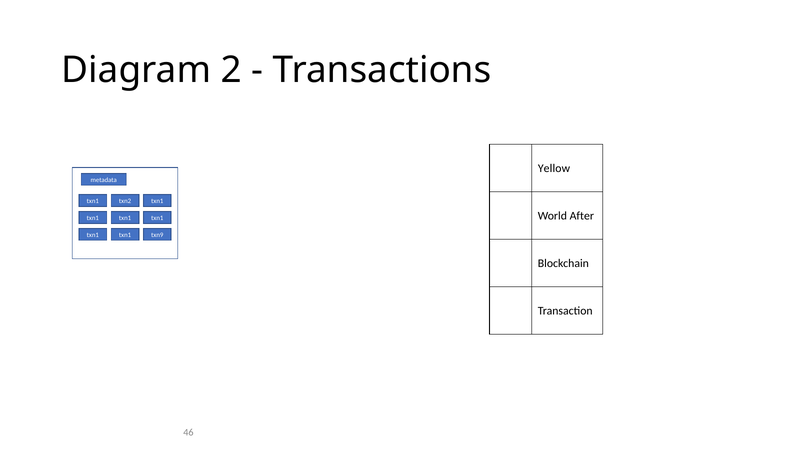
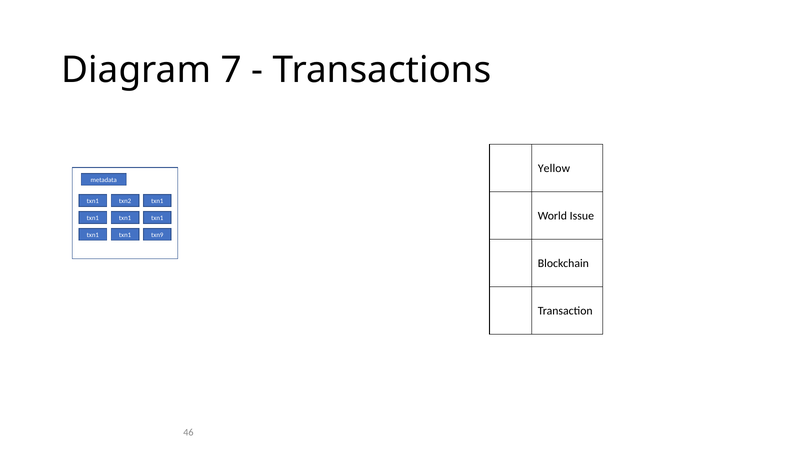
2: 2 -> 7
After: After -> Issue
